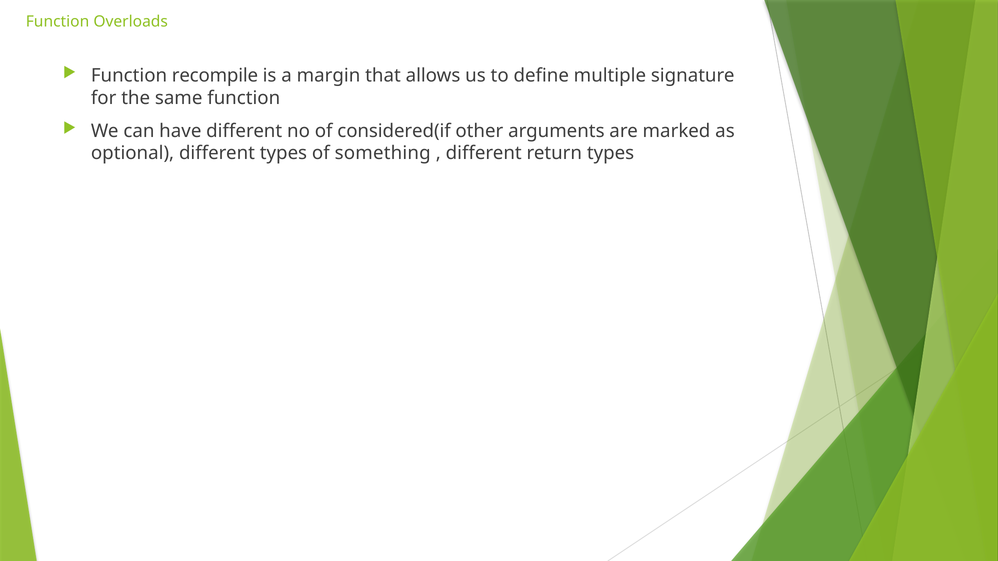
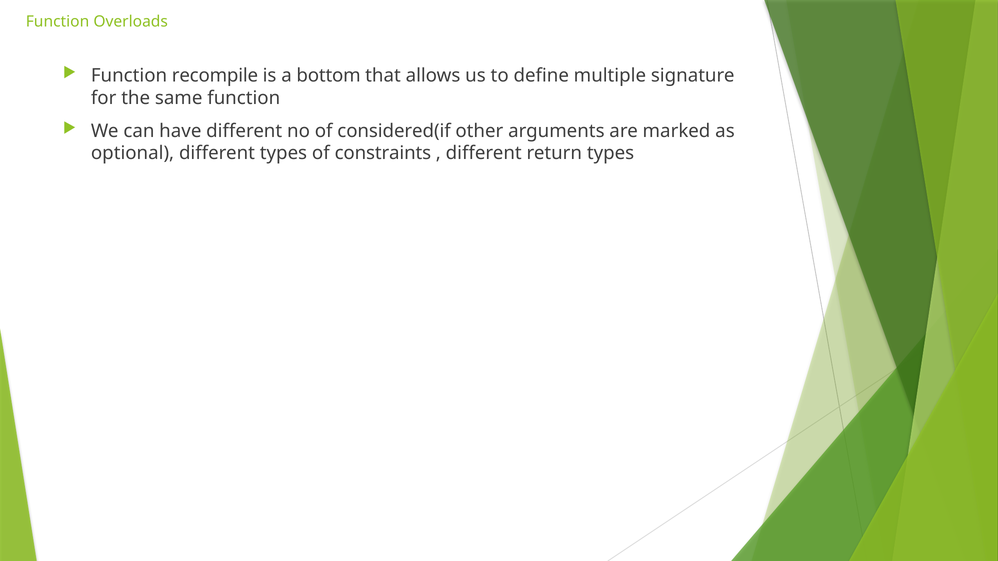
margin: margin -> bottom
something: something -> constraints
